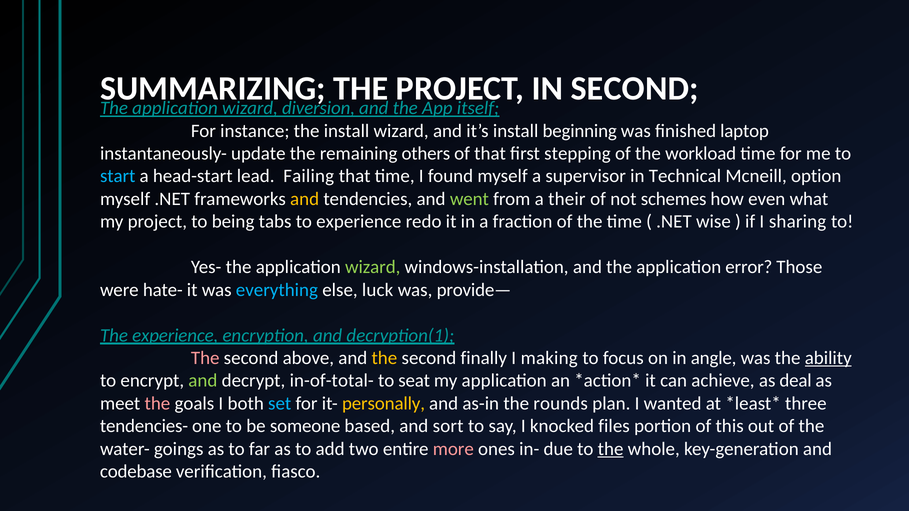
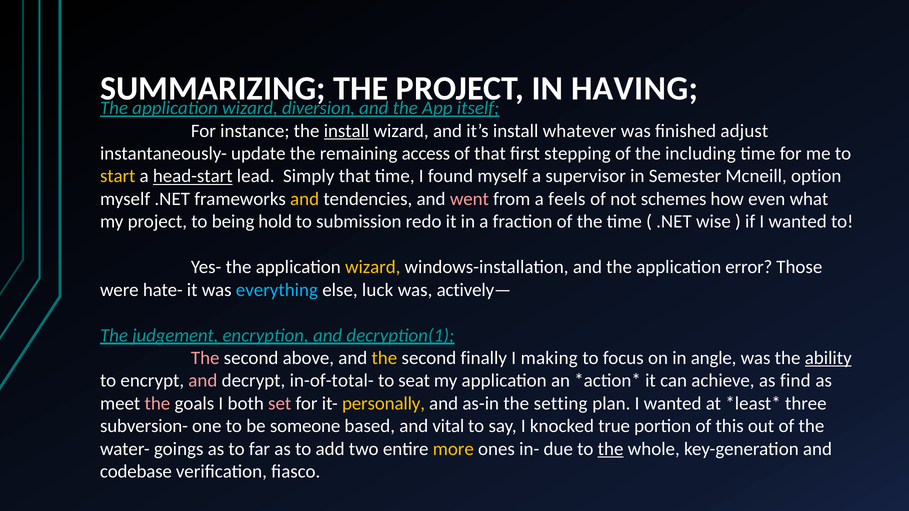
IN SECOND: SECOND -> HAVING
install at (347, 131) underline: none -> present
beginning: beginning -> whatever
laptop: laptop -> adjust
others: others -> access
workload: workload -> including
start colour: light blue -> yellow
head-start underline: none -> present
Failing: Failing -> Simply
Technical: Technical -> Semester
went colour: light green -> pink
their: their -> feels
tabs: tabs -> hold
to experience: experience -> submission
if I sharing: sharing -> wanted
wizard at (373, 267) colour: light green -> yellow
provide—: provide— -> actively—
The experience: experience -> judgement
and at (203, 381) colour: light green -> pink
deal: deal -> find
set colour: light blue -> pink
rounds: rounds -> setting
tendencies-: tendencies- -> subversion-
sort: sort -> vital
files: files -> true
more colour: pink -> yellow
